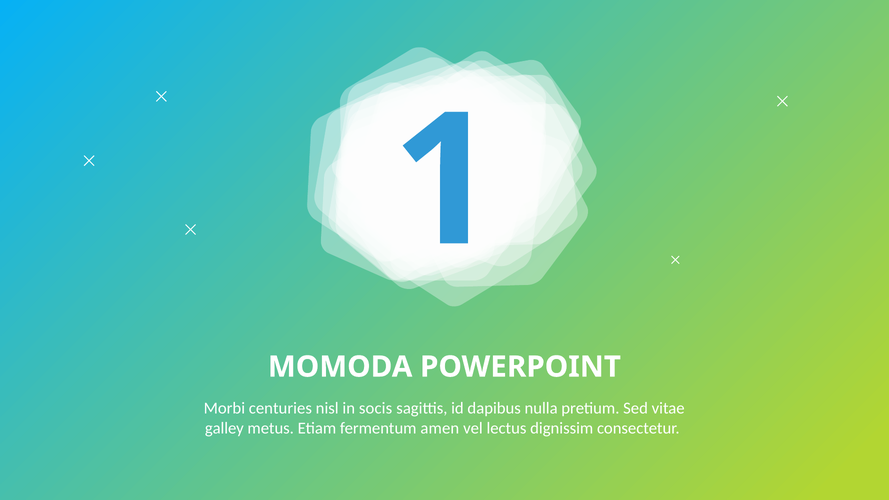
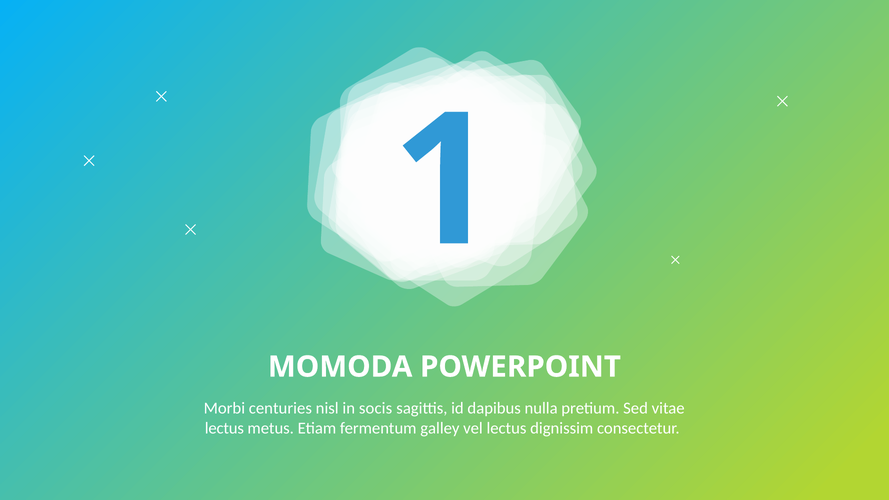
galley at (224, 428): galley -> lectus
amen: amen -> galley
